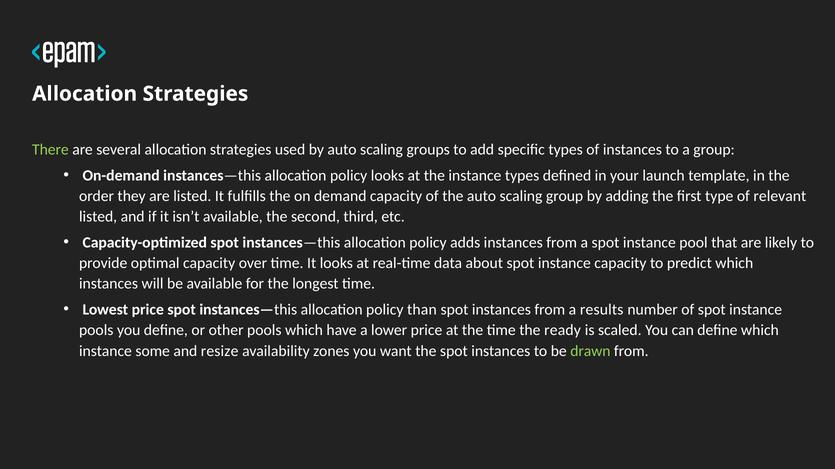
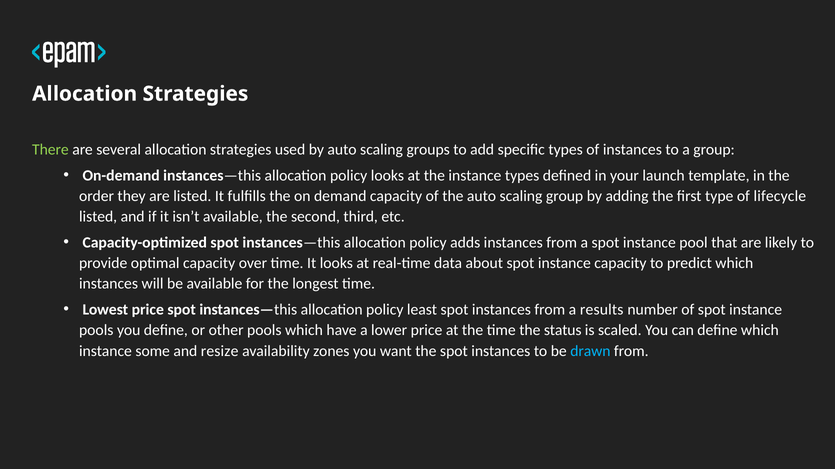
relevant: relevant -> lifecycle
than: than -> least
ready: ready -> status
drawn colour: light green -> light blue
